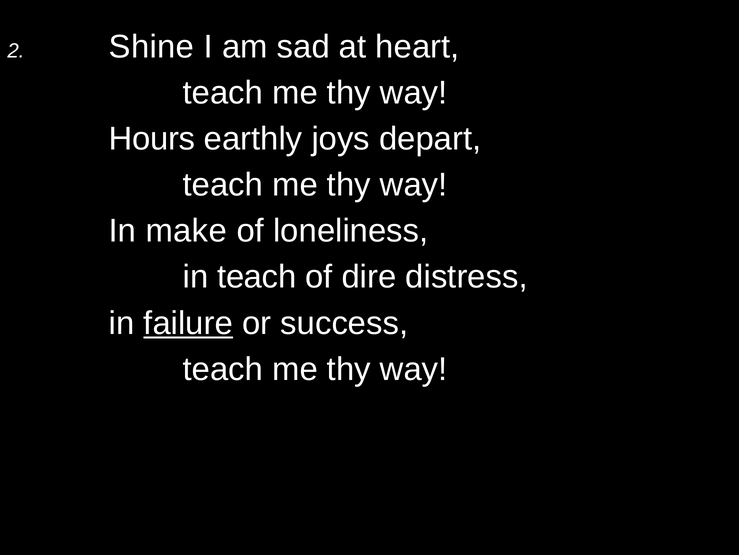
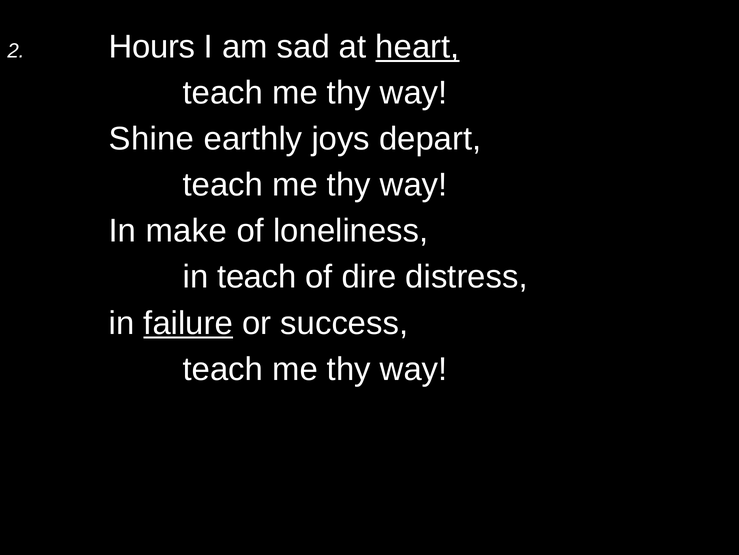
Shine: Shine -> Hours
heart underline: none -> present
Hours: Hours -> Shine
